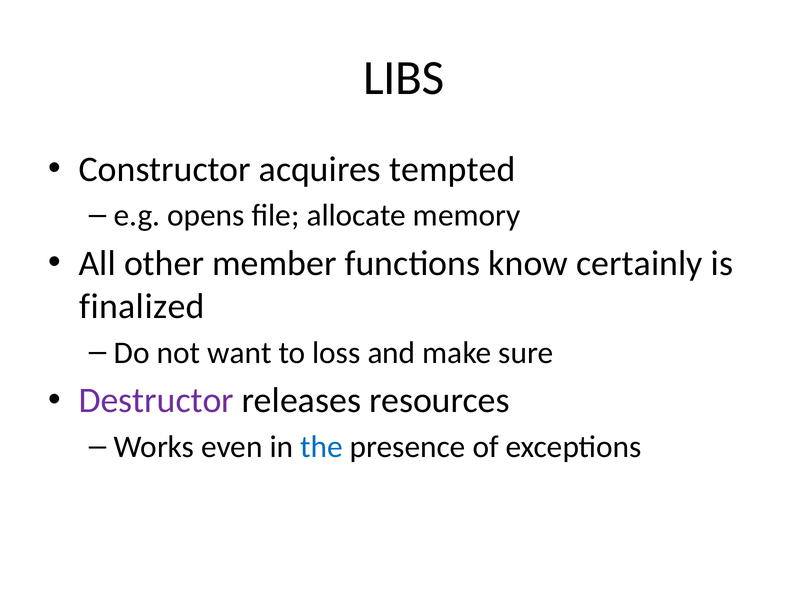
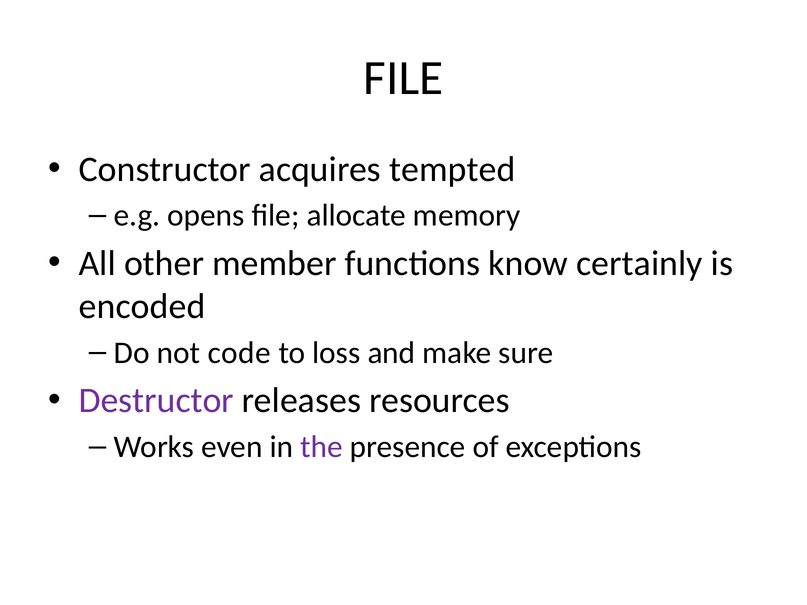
LIBS at (404, 78): LIBS -> FILE
finalized: finalized -> encoded
want: want -> code
the colour: blue -> purple
